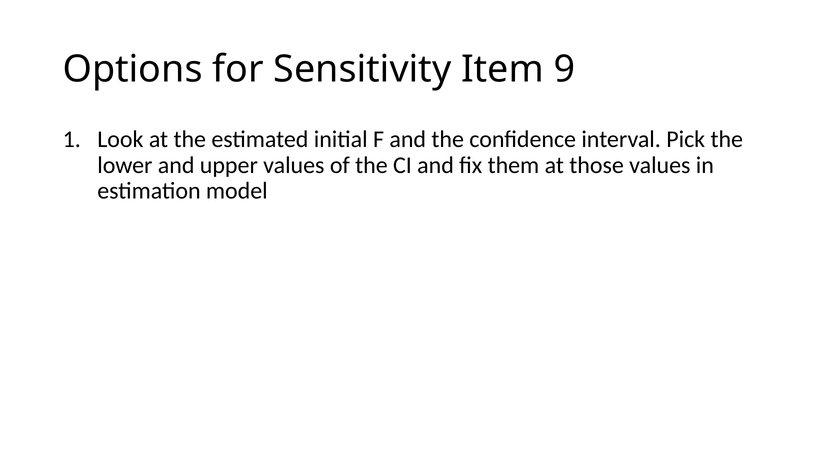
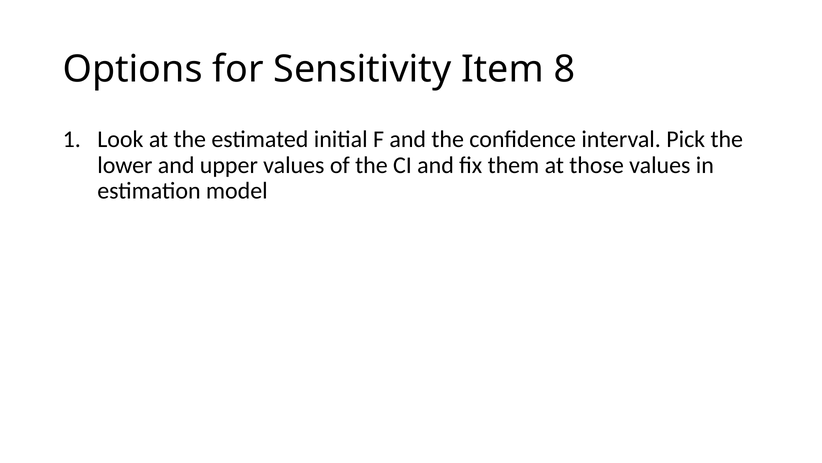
9: 9 -> 8
